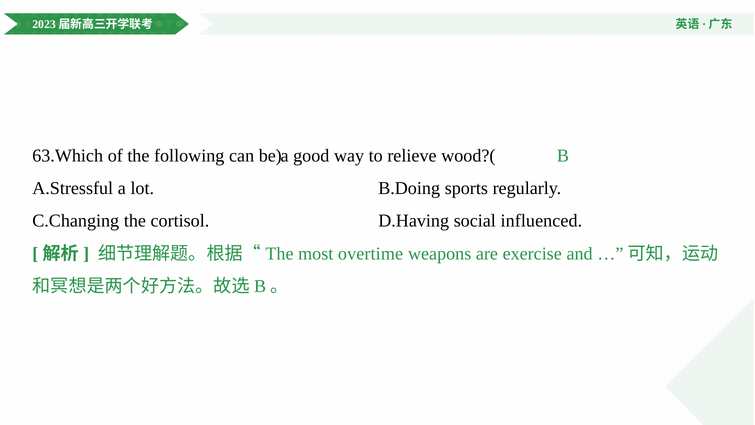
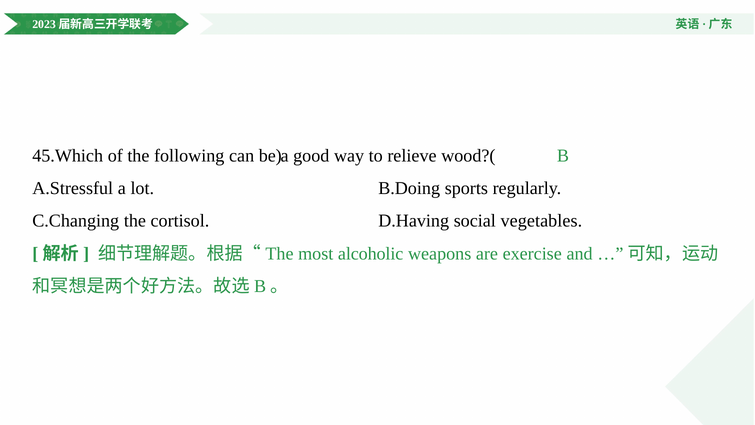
63.Which: 63.Which -> 45.Which
influenced: influenced -> vegetables
overtime: overtime -> alcoholic
